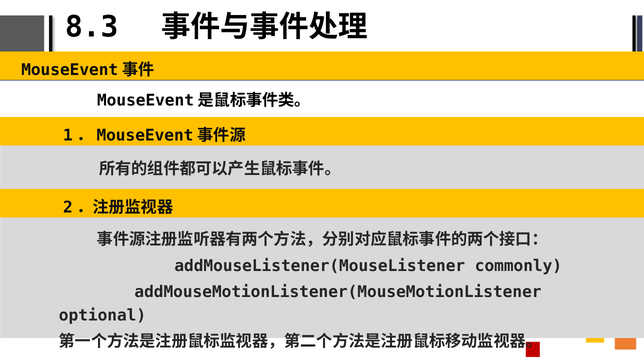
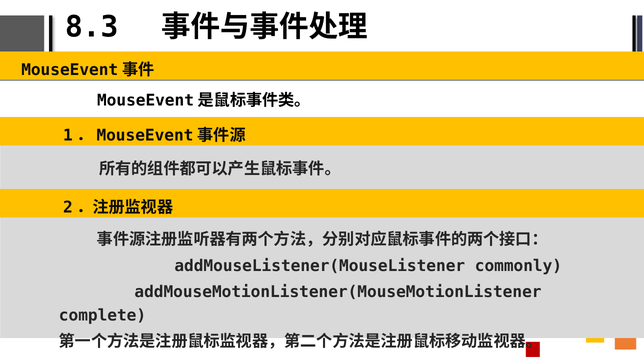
optional: optional -> complete
